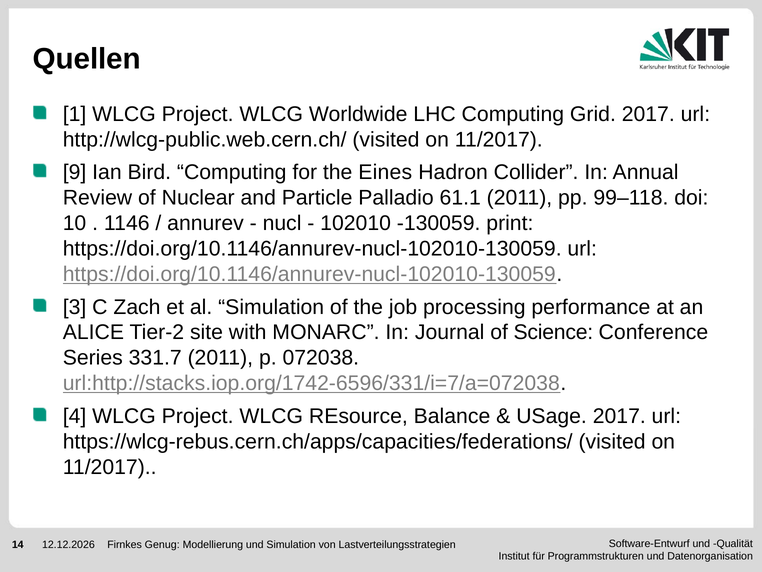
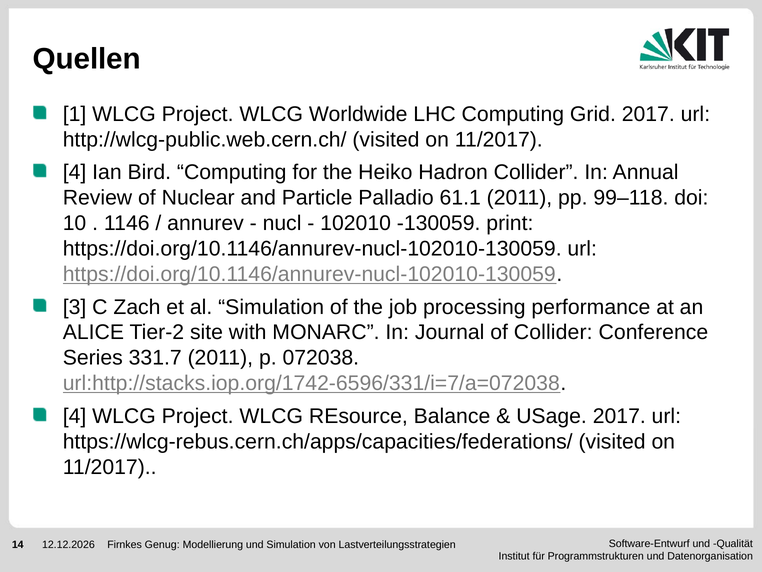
9 at (75, 172): 9 -> 4
Eines: Eines -> Heiko
of Science: Science -> Collider
